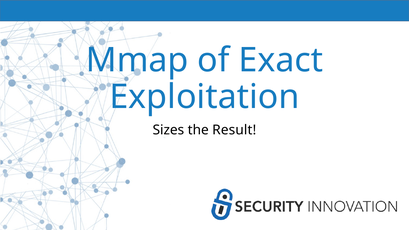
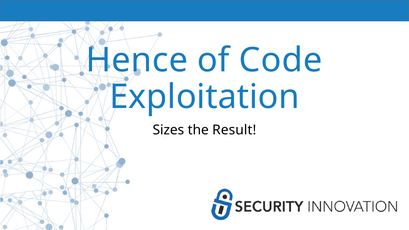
Mmap: Mmap -> Hence
Exact: Exact -> Code
